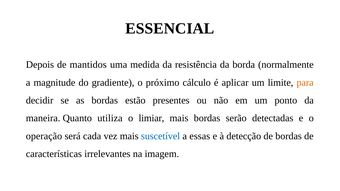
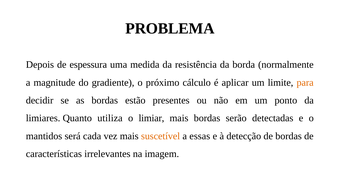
ESSENCIAL: ESSENCIAL -> PROBLEMA
mantidos: mantidos -> espessura
maneira: maneira -> limiares
operação: operação -> mantidos
suscetível colour: blue -> orange
